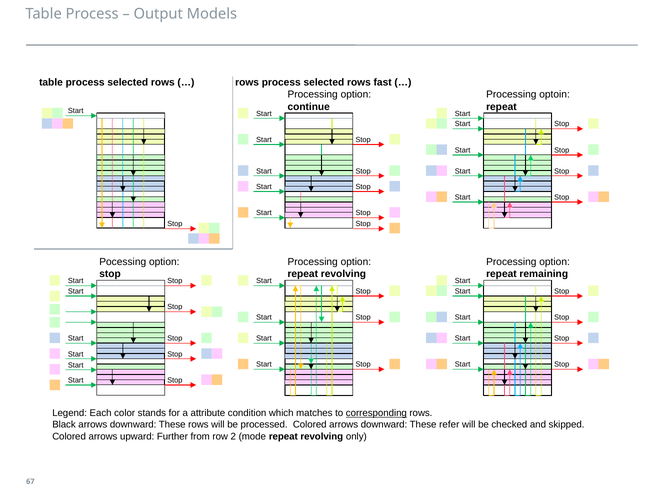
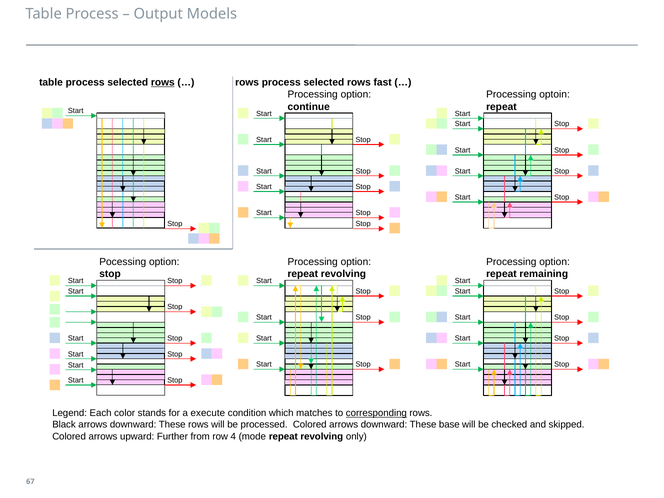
rows at (163, 82) underline: none -> present
attribute: attribute -> execute
refer: refer -> base
2: 2 -> 4
